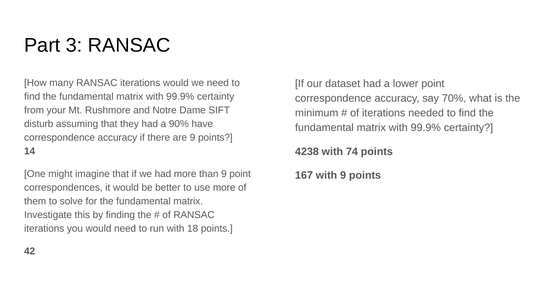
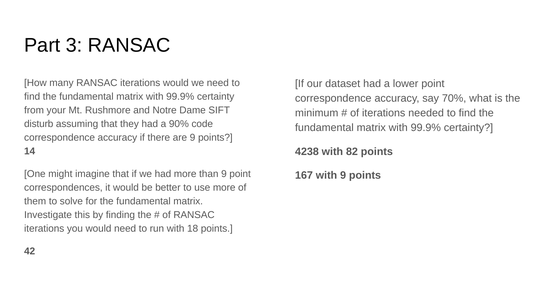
have: have -> code
74: 74 -> 82
